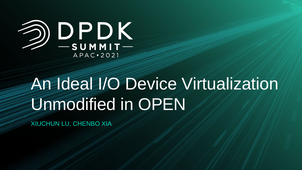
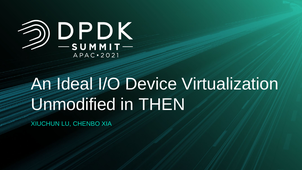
OPEN: OPEN -> THEN
